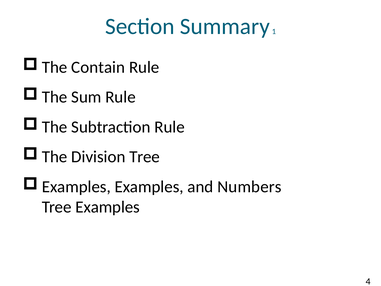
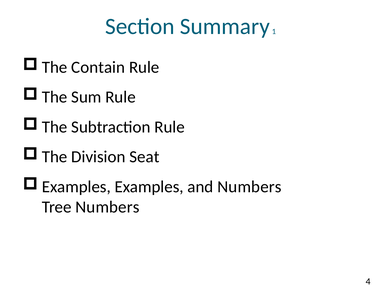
Division Tree: Tree -> Seat
Tree Examples: Examples -> Numbers
